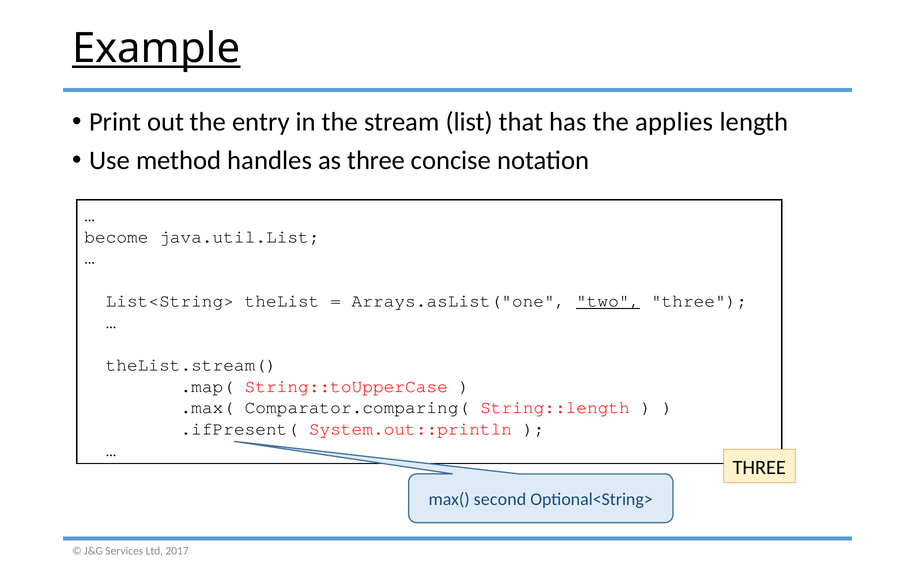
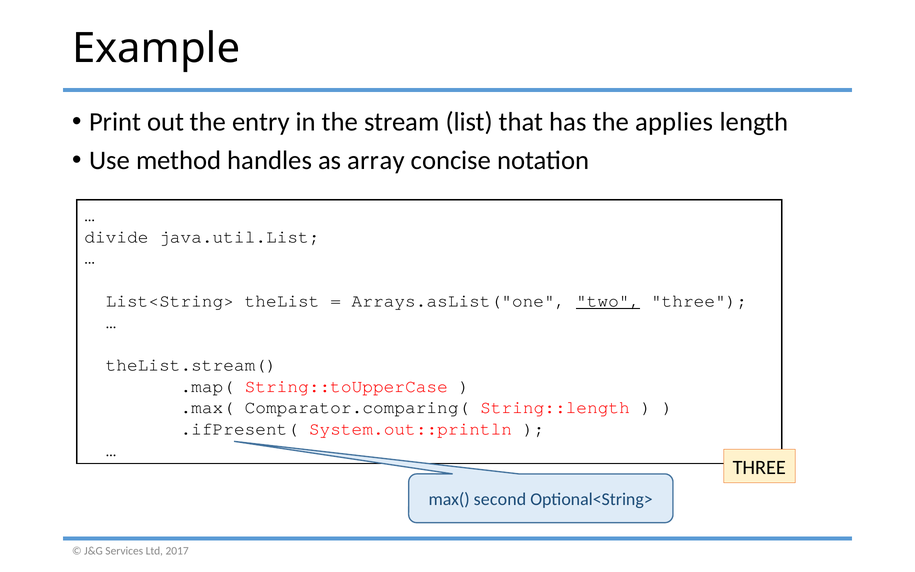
Example underline: present -> none
as three: three -> array
become: become -> divide
